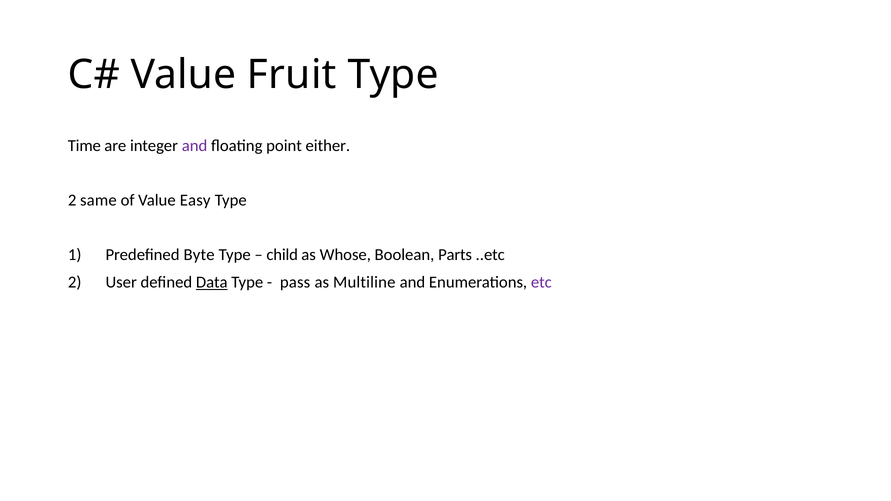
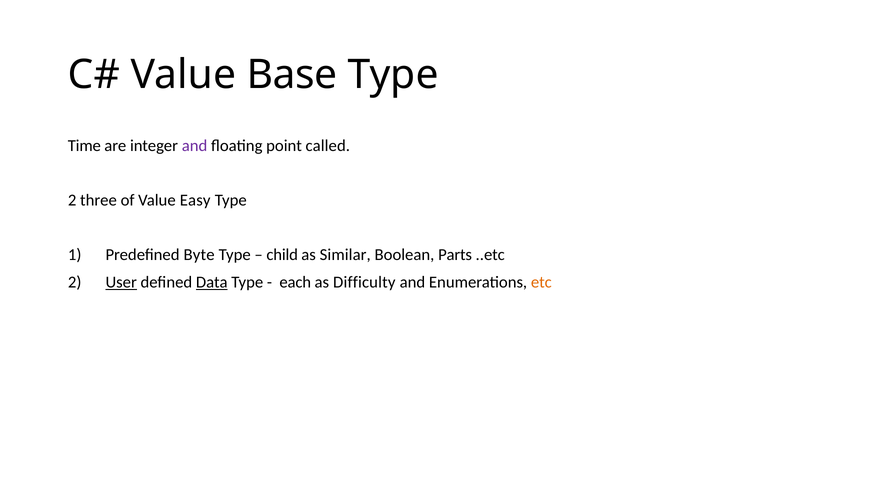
Fruit: Fruit -> Base
either: either -> called
same: same -> three
Whose: Whose -> Similar
User underline: none -> present
pass: pass -> each
Multiline: Multiline -> Difficulty
etc colour: purple -> orange
